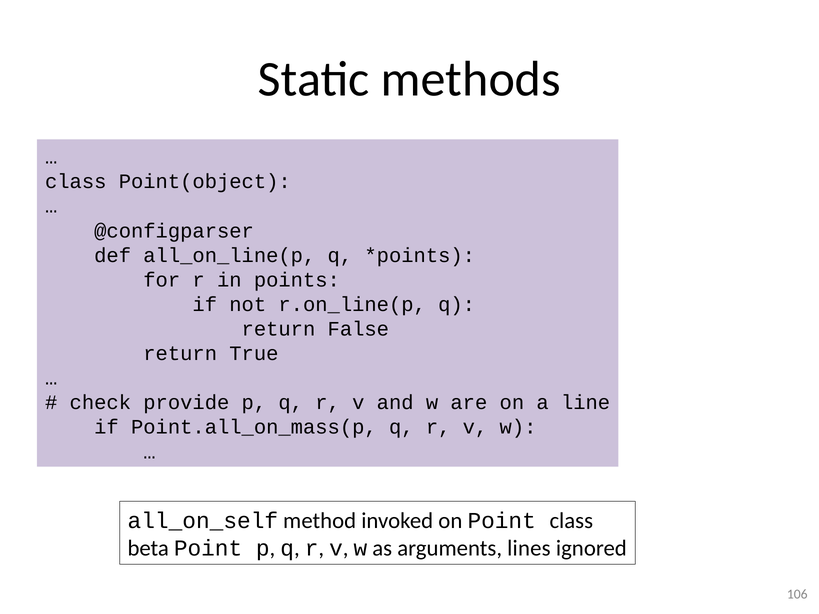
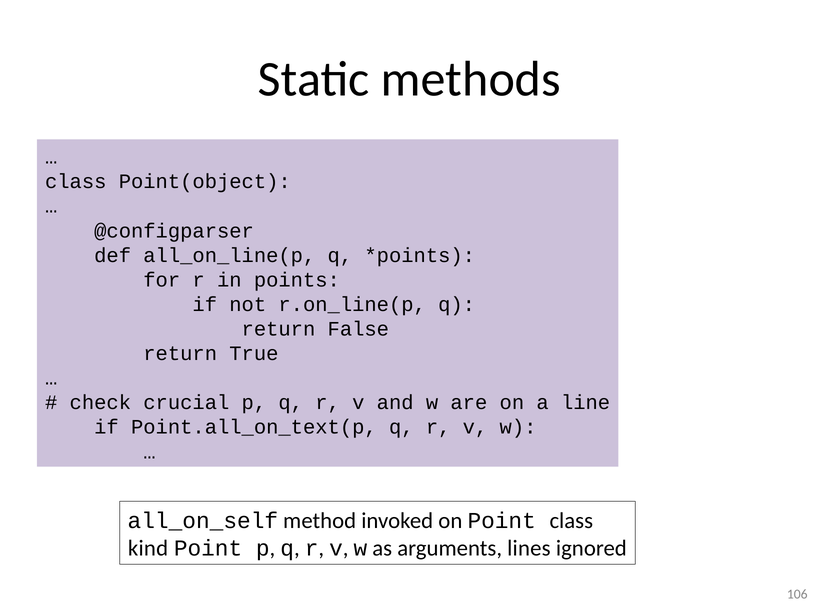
provide: provide -> crucial
Point.all_on_mass(p: Point.all_on_mass(p -> Point.all_on_text(p
beta: beta -> kind
